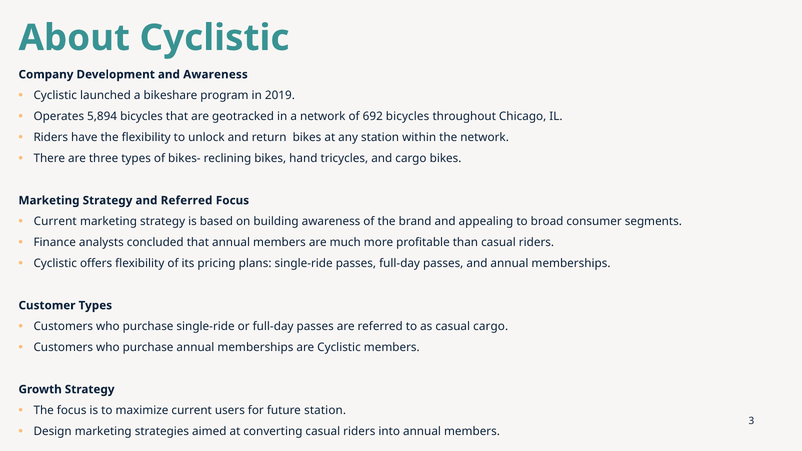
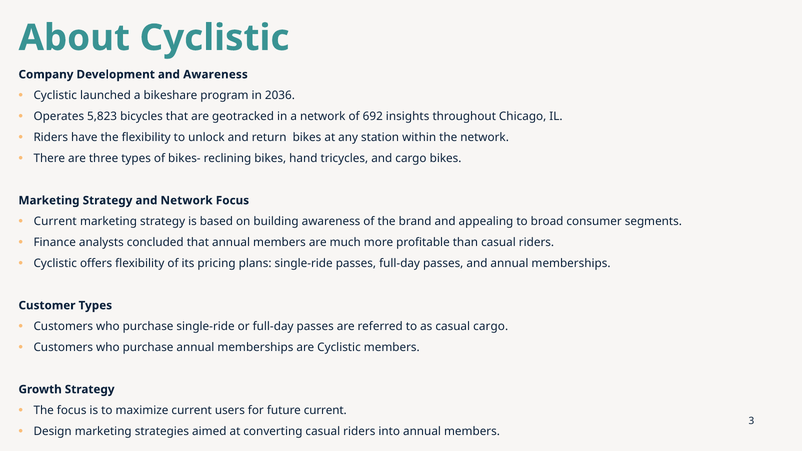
2019: 2019 -> 2036
5,894: 5,894 -> 5,823
692 bicycles: bicycles -> insights
and Referred: Referred -> Network
future station: station -> current
